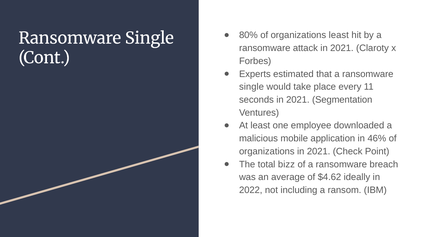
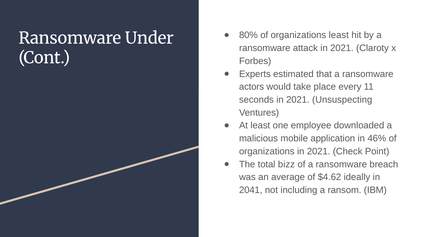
Single at (149, 38): Single -> Under
single at (251, 87): single -> actors
Segmentation: Segmentation -> Unsuspecting
2022: 2022 -> 2041
